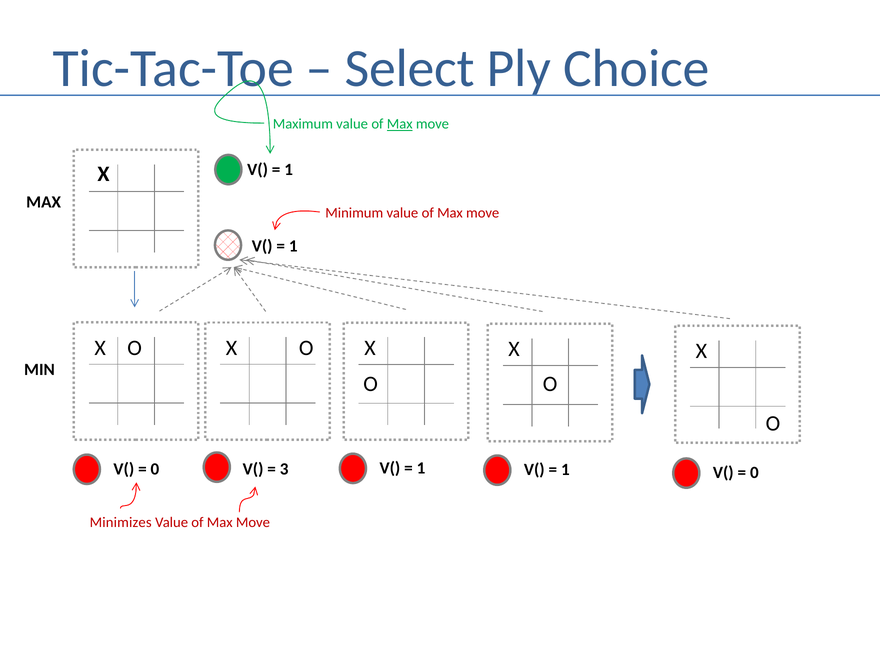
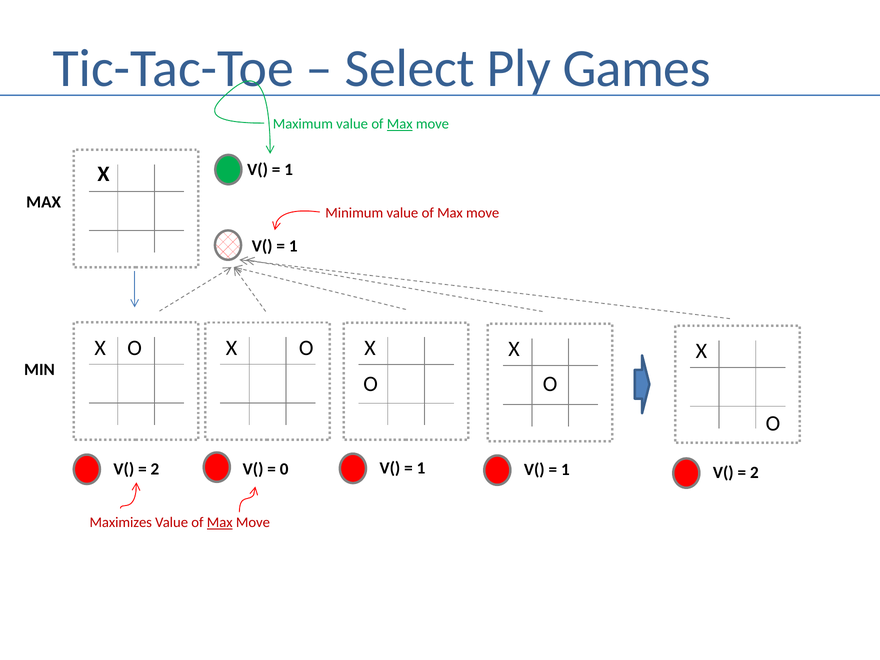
Choice: Choice -> Games
0 at (754, 473): 0 -> 2
0 at (155, 469): 0 -> 2
3: 3 -> 0
Minimizes: Minimizes -> Maximizes
Max at (220, 523) underline: none -> present
